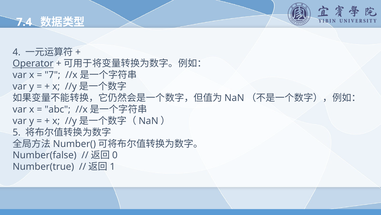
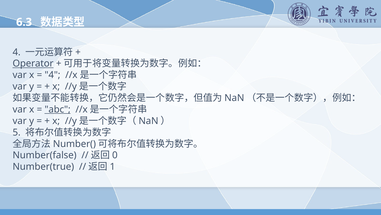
7.4: 7.4 -> 6.3
7 at (52, 75): 7 -> 4
abc underline: none -> present
